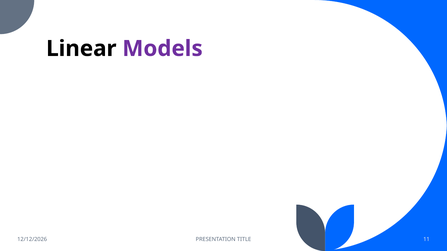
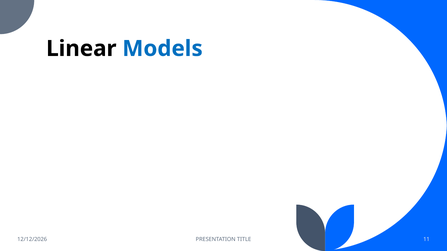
Models colour: purple -> blue
